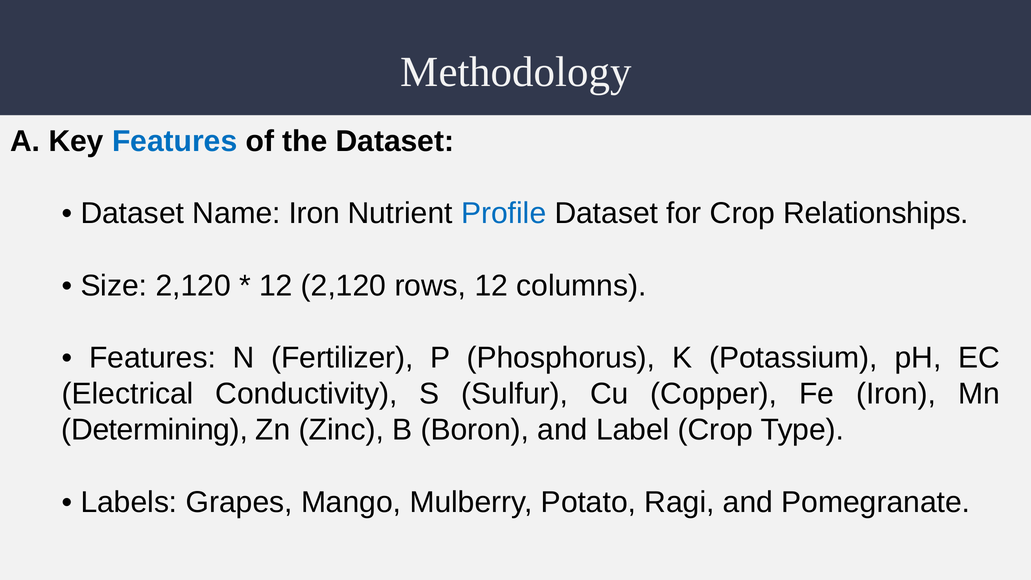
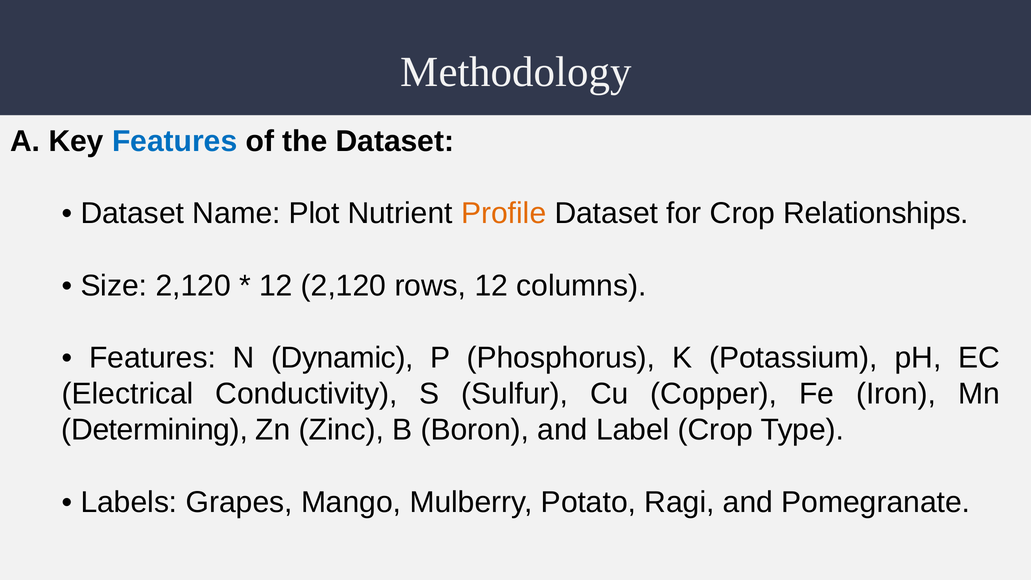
Name Iron: Iron -> Plot
Profile colour: blue -> orange
Fertilizer: Fertilizer -> Dynamic
